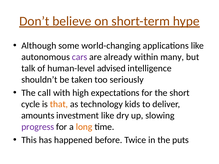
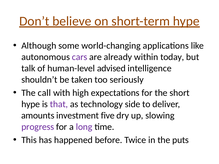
many: many -> today
cycle at (31, 104): cycle -> hype
that colour: orange -> purple
kids: kids -> side
investment like: like -> five
long colour: orange -> purple
